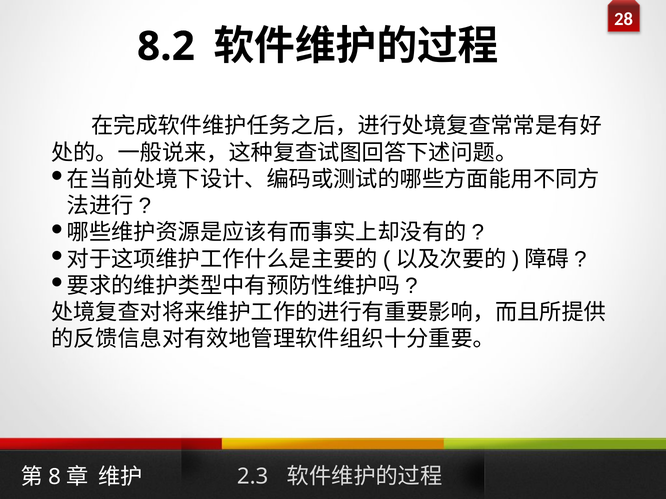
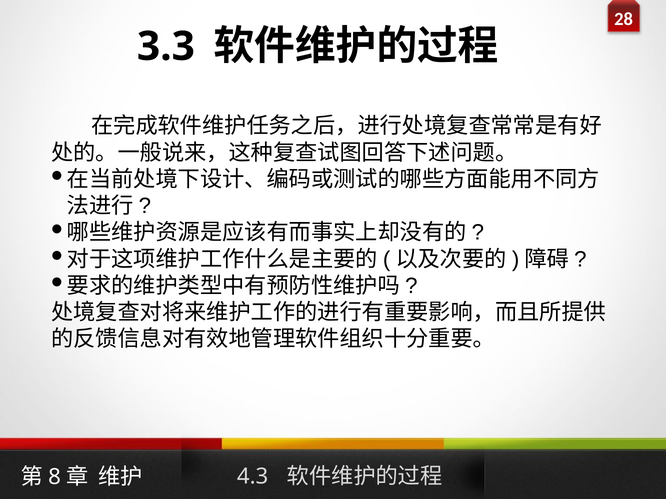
8.2: 8.2 -> 3.3
2.3: 2.3 -> 4.3
